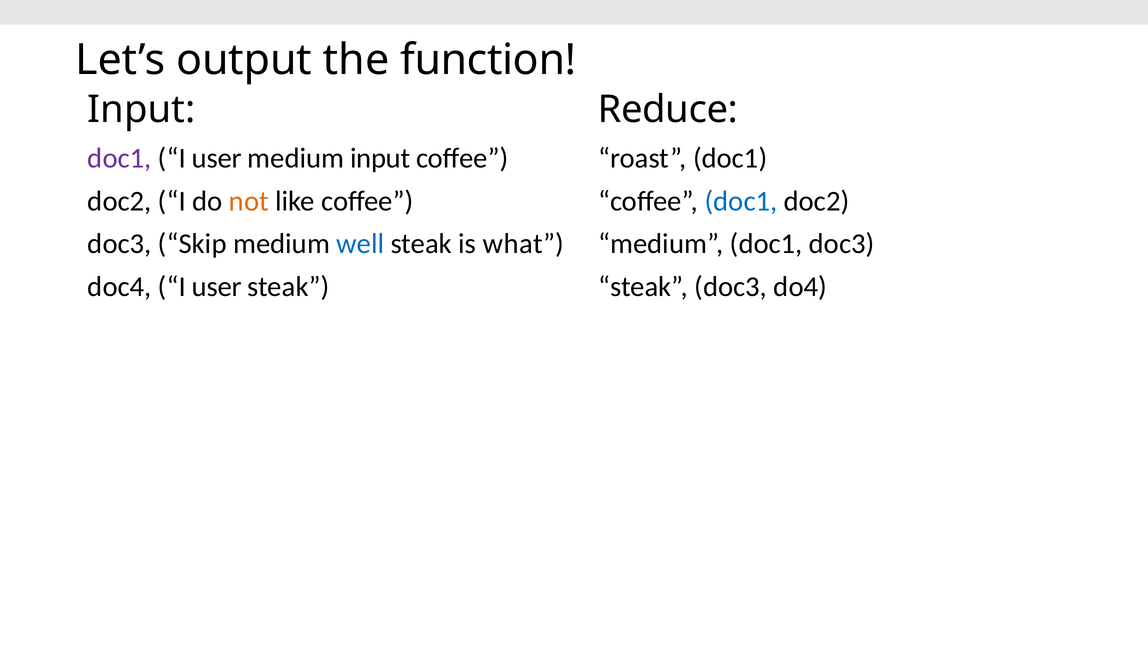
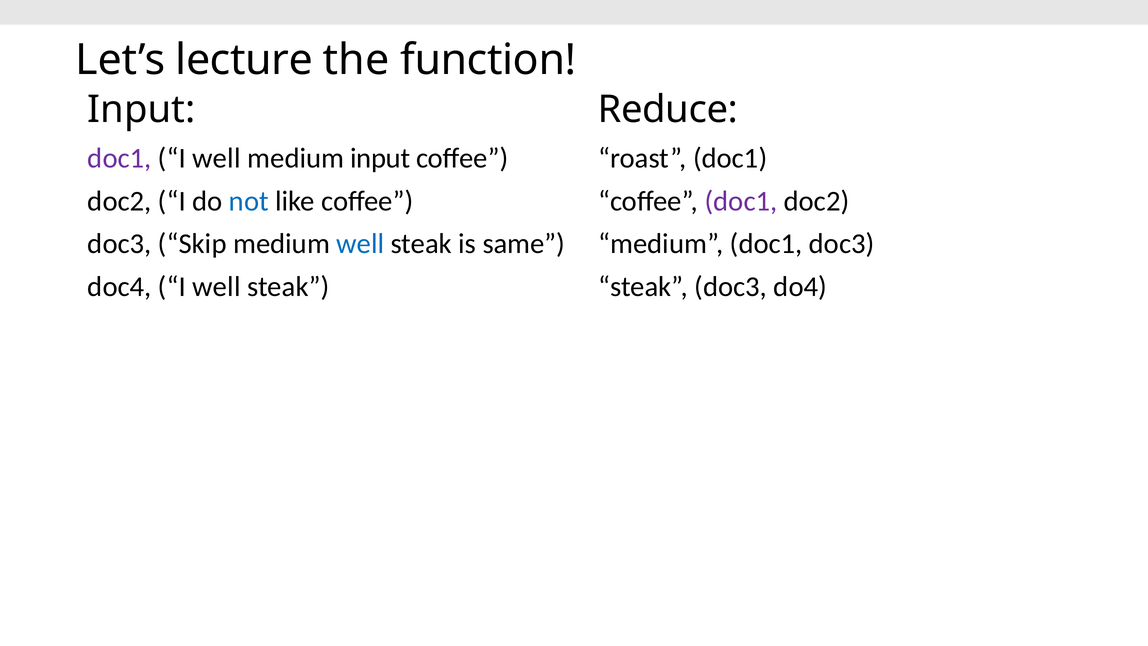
output: output -> lecture
user at (217, 158): user -> well
not colour: orange -> blue
doc1 at (741, 201) colour: blue -> purple
what: what -> same
doc4 I user: user -> well
